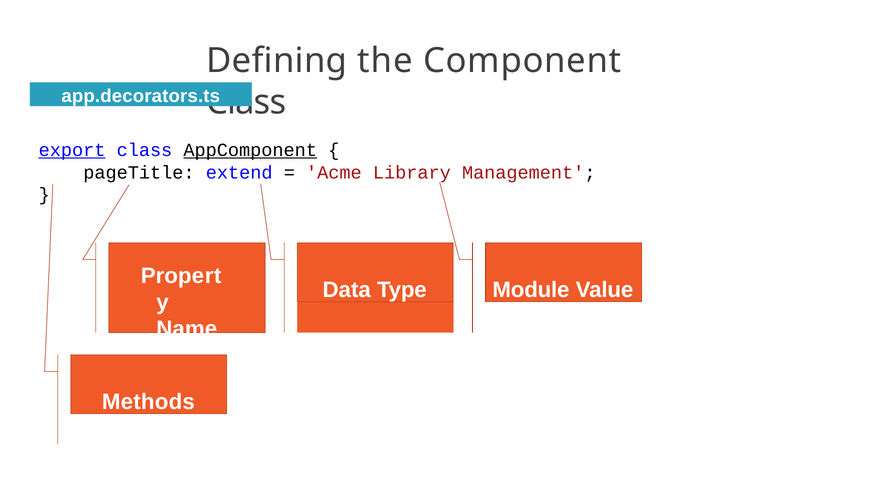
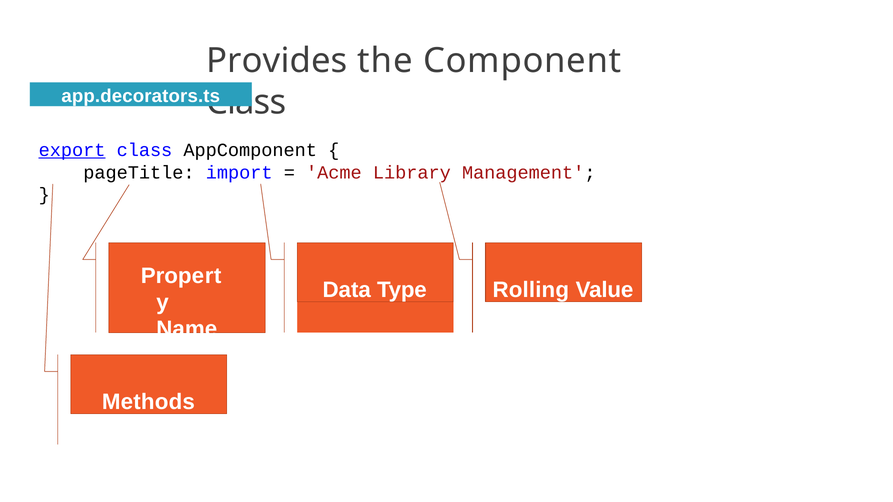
Defining: Defining -> Provides
AppComponent underline: present -> none
extend: extend -> import
Module: Module -> Rolling
